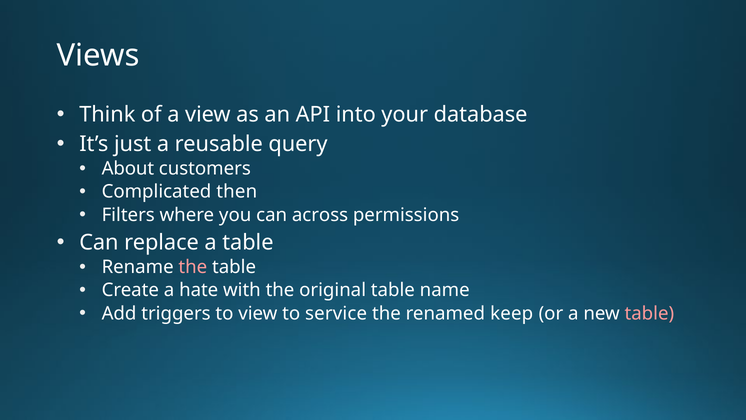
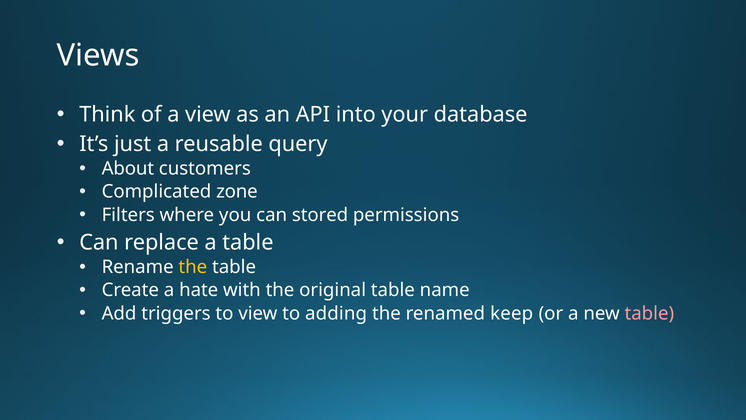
then: then -> zone
across: across -> stored
the at (193, 267) colour: pink -> yellow
service: service -> adding
